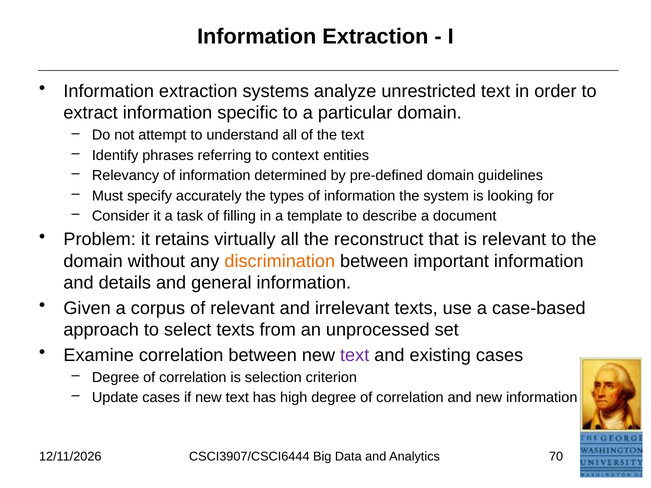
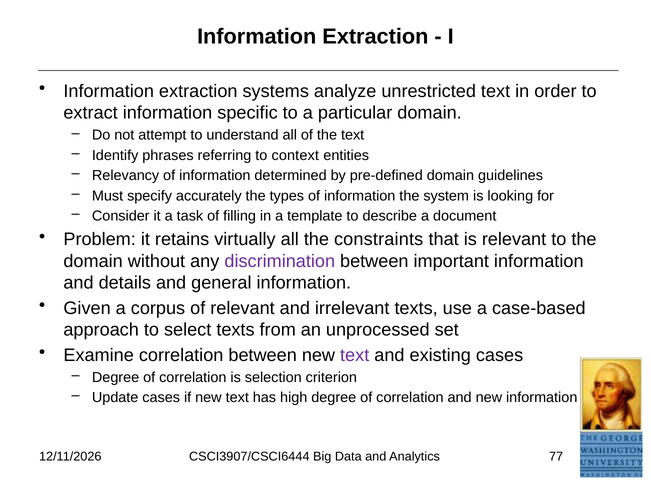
reconstruct: reconstruct -> constraints
discrimination colour: orange -> purple
70: 70 -> 77
